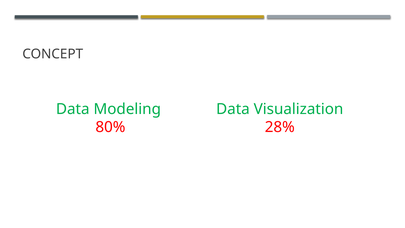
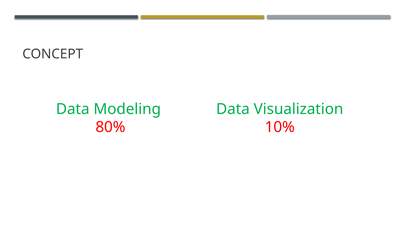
28%: 28% -> 10%
